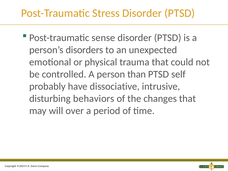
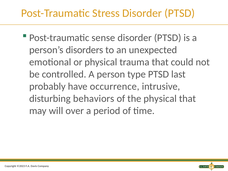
than: than -> type
self: self -> last
dissociative: dissociative -> occurrence
the changes: changes -> physical
